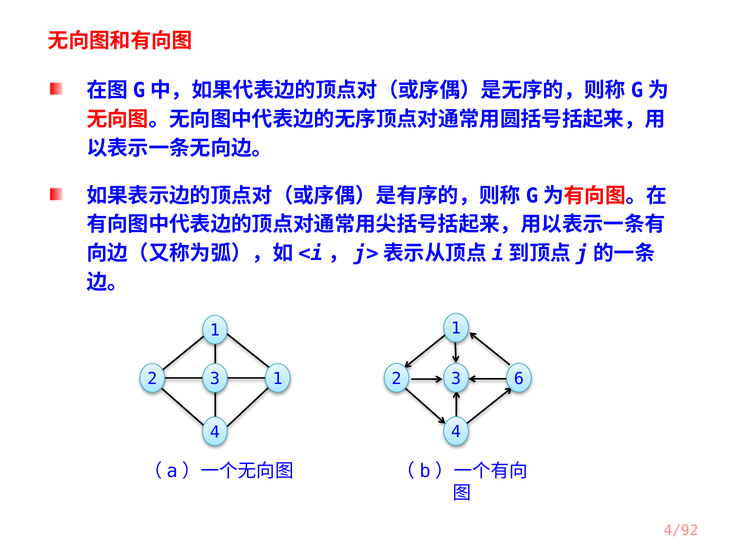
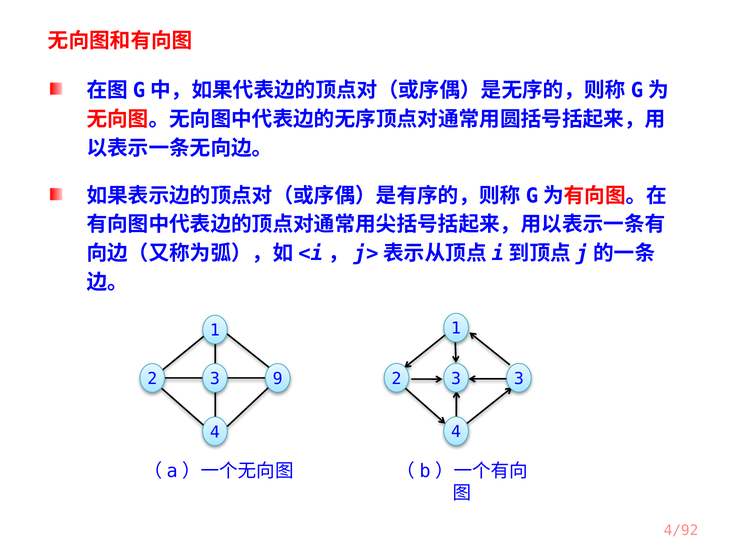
3 6: 6 -> 3
3 1: 1 -> 9
